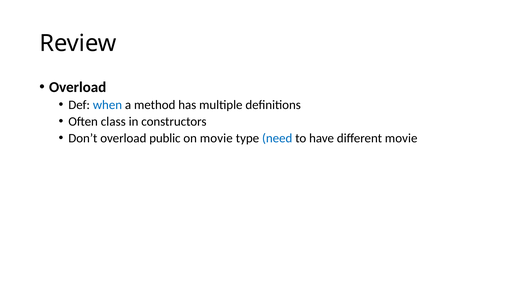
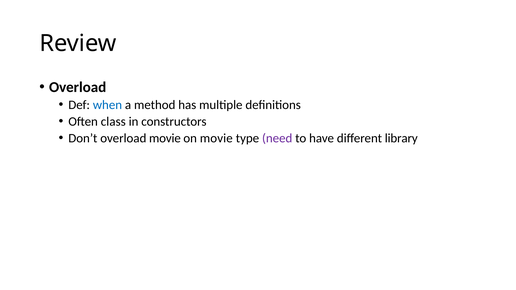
overload public: public -> movie
need colour: blue -> purple
different movie: movie -> library
